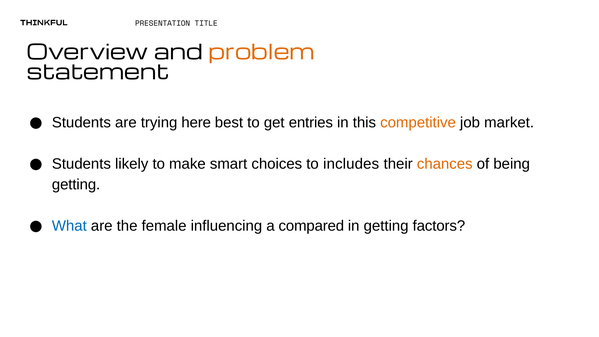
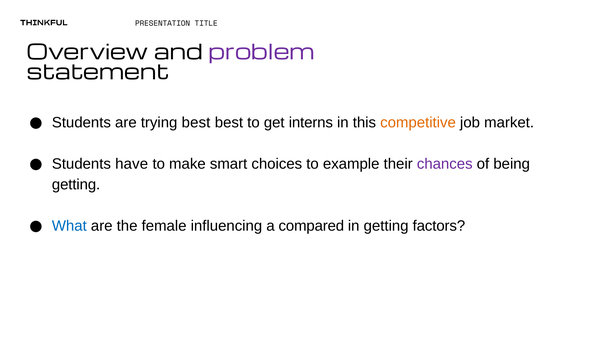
problem colour: orange -> purple
trying here: here -> best
entries: entries -> interns
likely: likely -> have
includes: includes -> example
chances colour: orange -> purple
